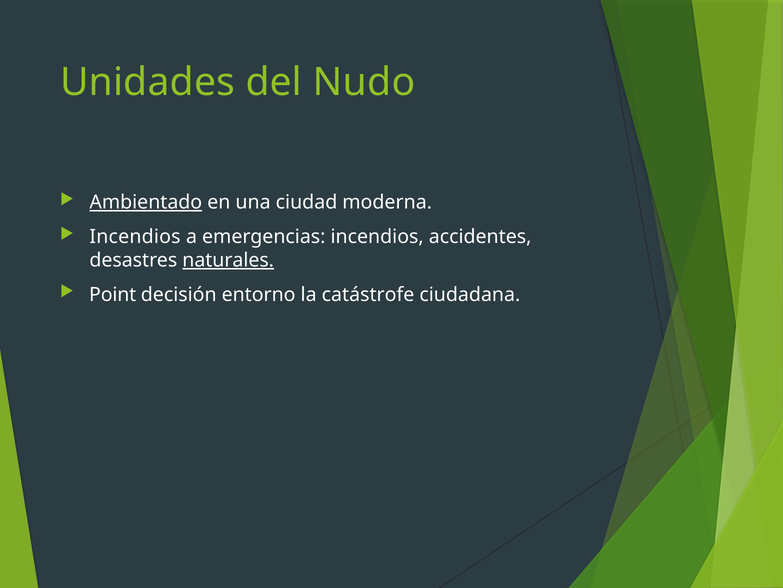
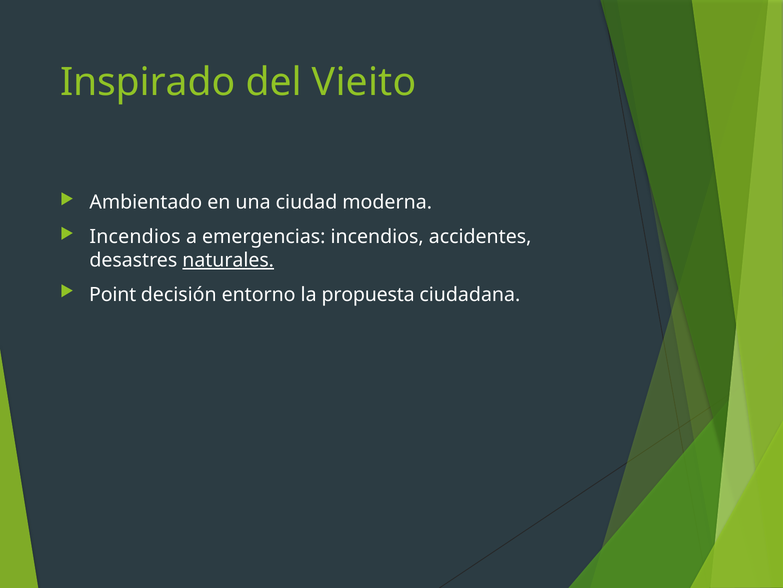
Unidades: Unidades -> Inspirado
Nudo: Nudo -> Vieito
Ambientado underline: present -> none
catástrofe: catástrofe -> propuesta
